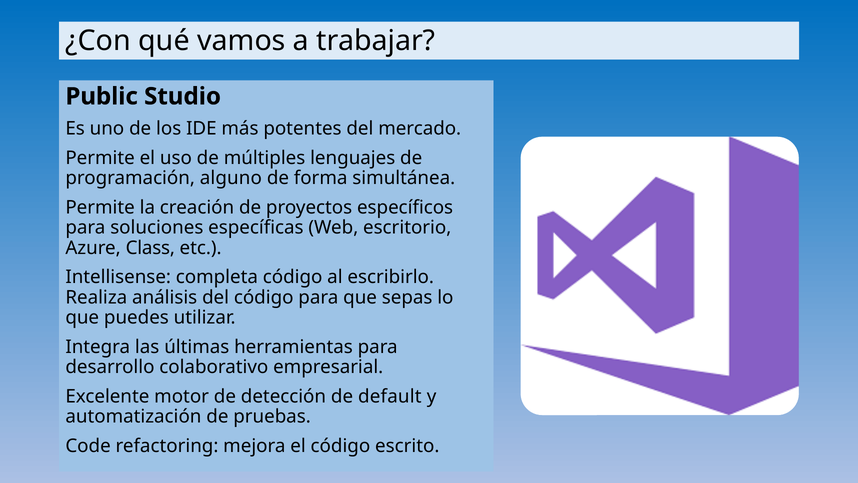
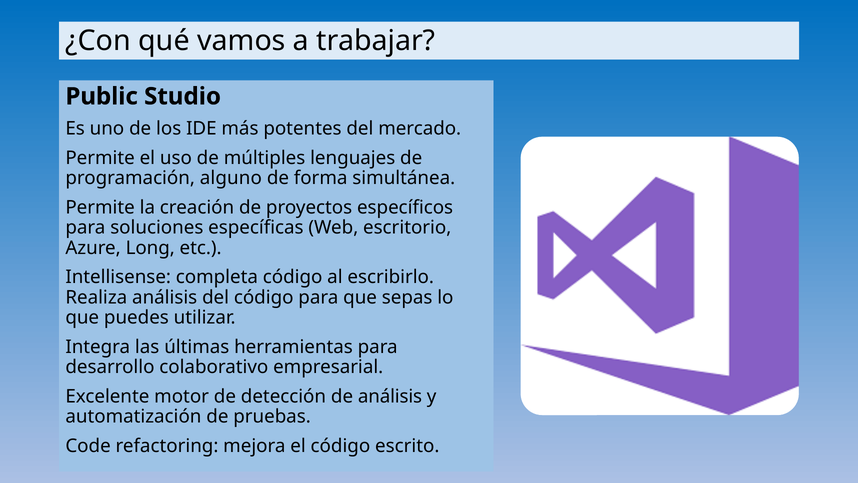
Class: Class -> Long
de default: default -> análisis
